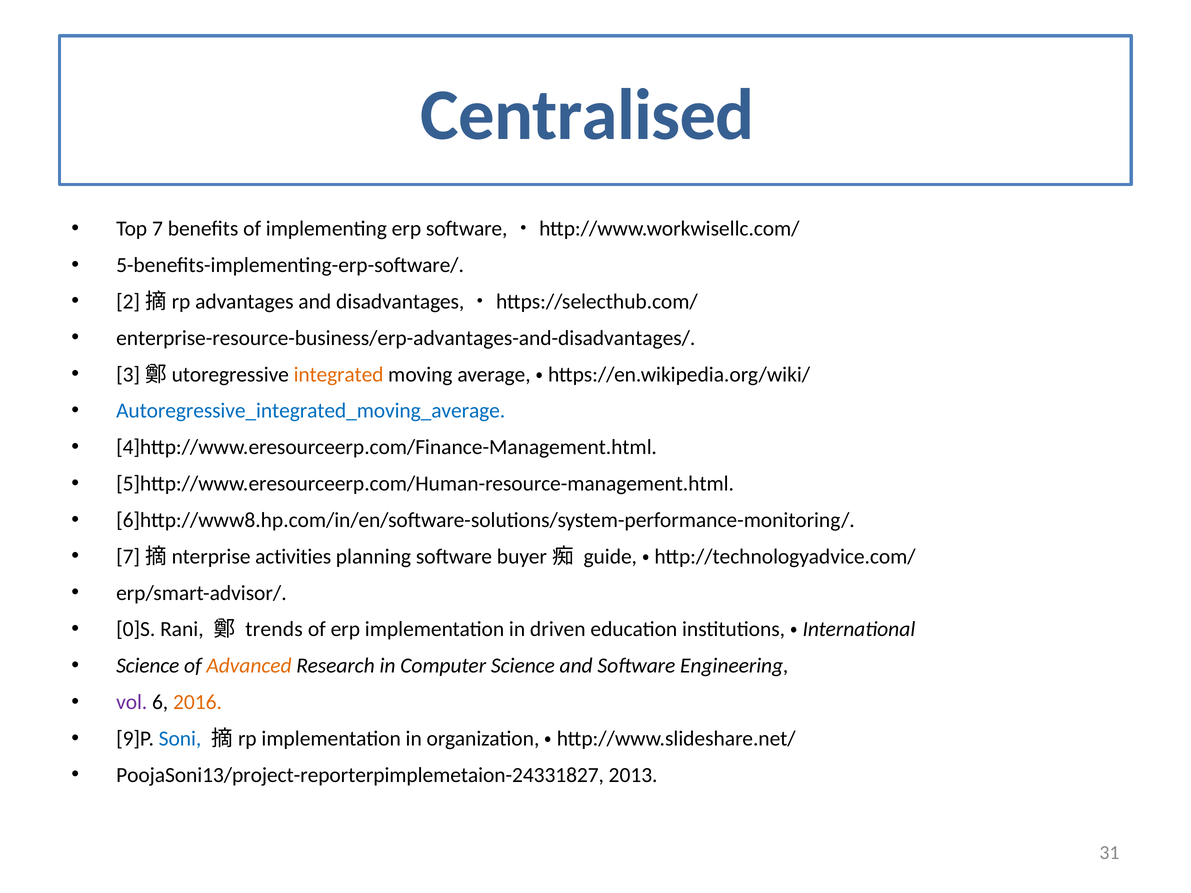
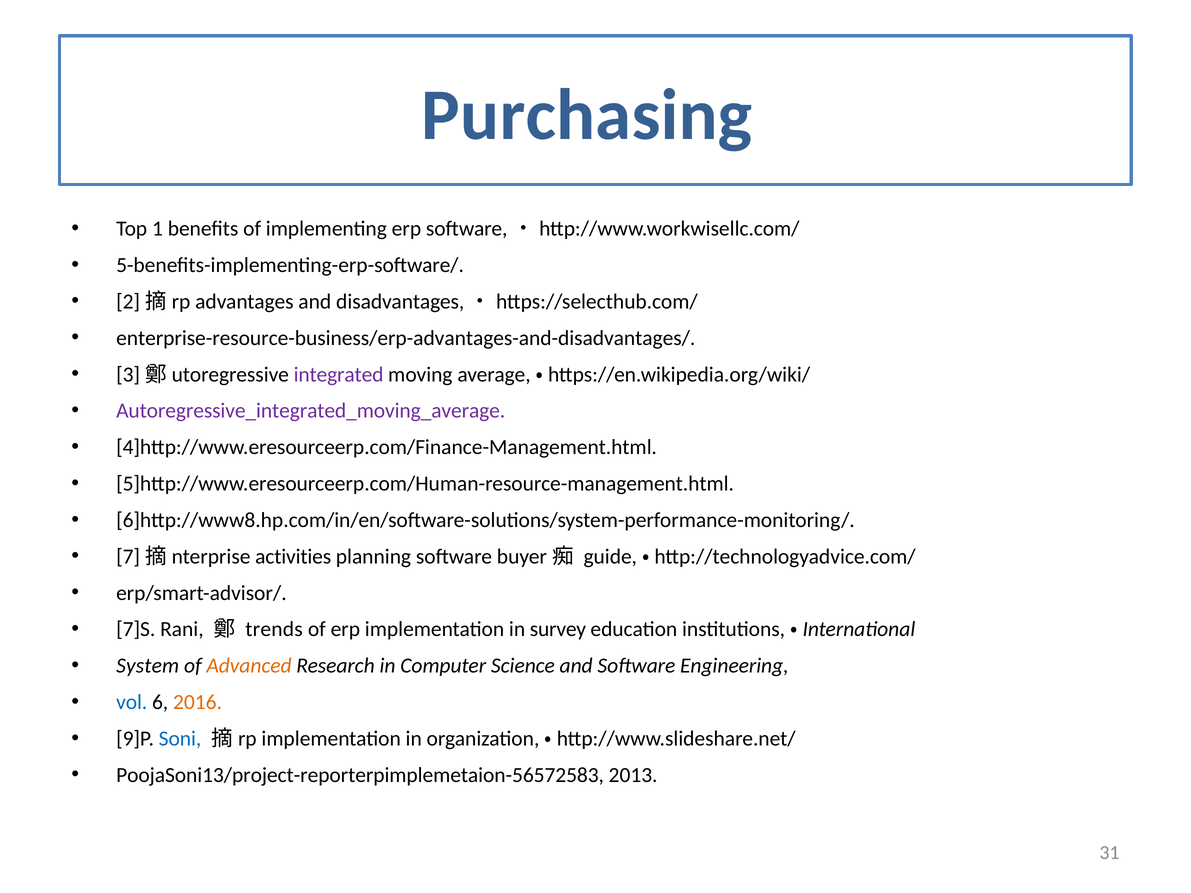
Centralised: Centralised -> Purchasing
7: 7 -> 1
integrated colour: orange -> purple
Autoregressive_integrated_moving_average colour: blue -> purple
0]S: 0]S -> 7]S
driven: driven -> survey
Science at (148, 666): Science -> System
vol colour: purple -> blue
PoojaSoni13/project-reporterpimplemetaion-24331827: PoojaSoni13/project-reporterpimplemetaion-24331827 -> PoojaSoni13/project-reporterpimplemetaion-56572583
